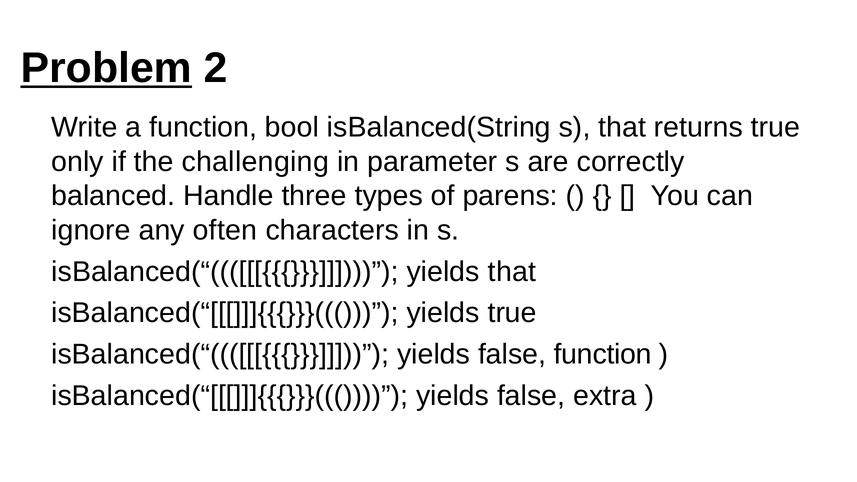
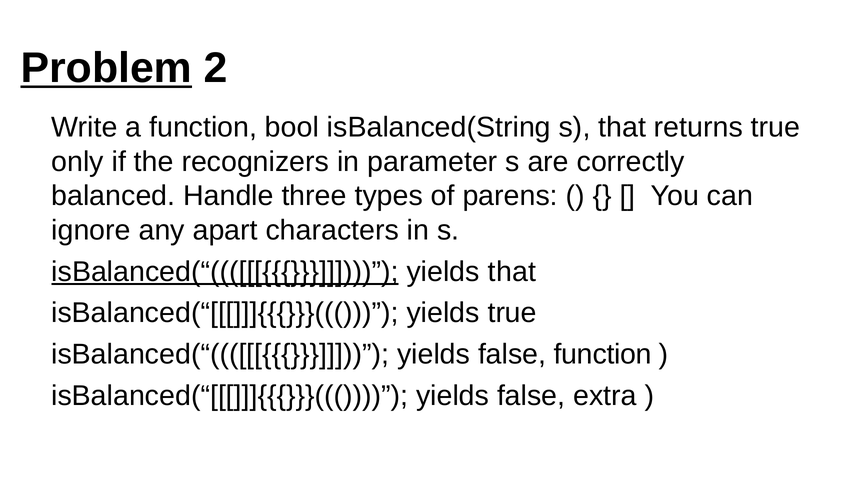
challenging: challenging -> recognizers
often: often -> apart
isBalanced(“((([[[{{{ at (225, 272) underline: none -> present
